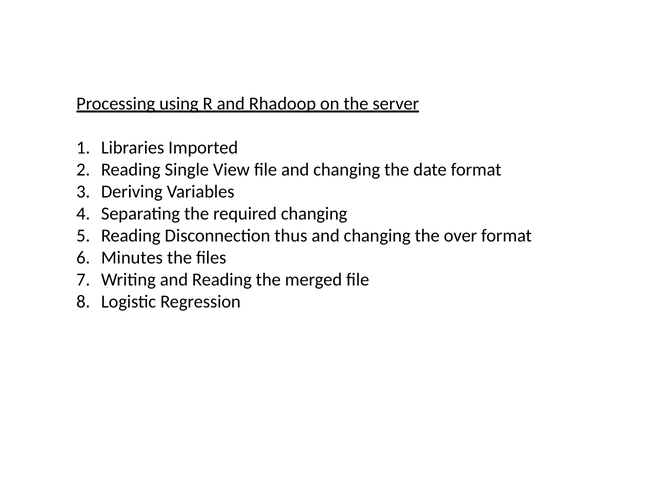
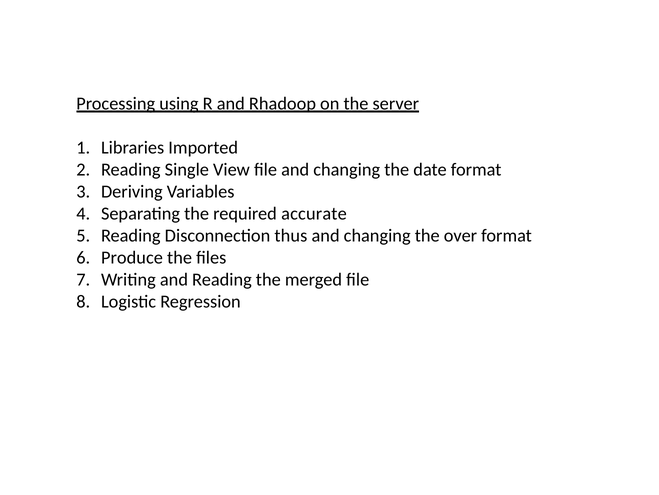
required changing: changing -> accurate
Minutes: Minutes -> Produce
